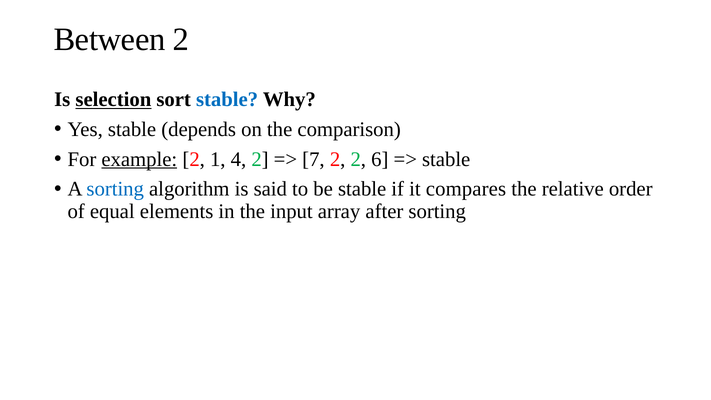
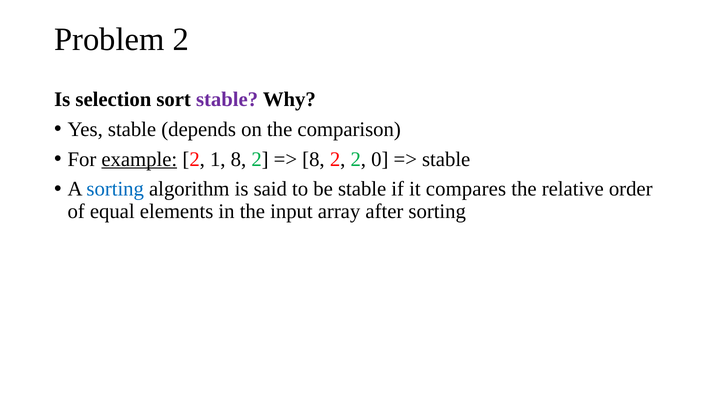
Between: Between -> Problem
selection underline: present -> none
stable at (227, 100) colour: blue -> purple
1 4: 4 -> 8
7 at (313, 159): 7 -> 8
6: 6 -> 0
